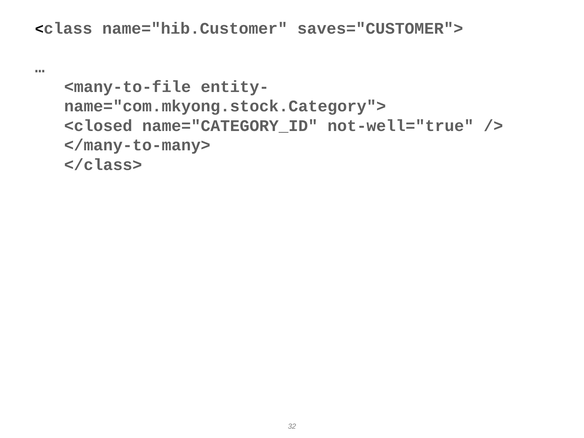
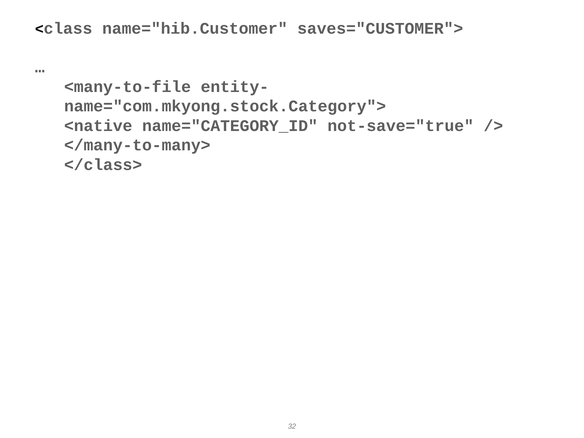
<closed: <closed -> <native
not-well="true: not-well="true -> not-save="true
